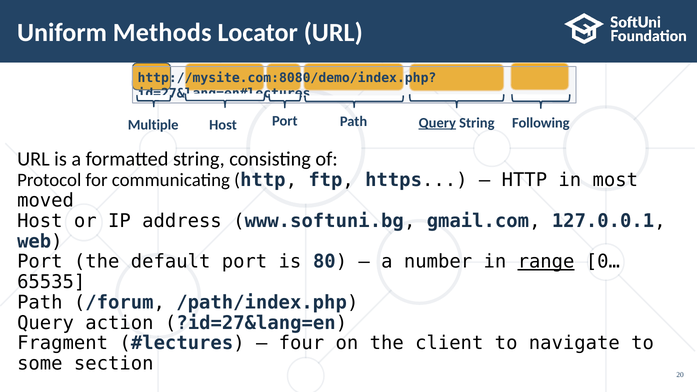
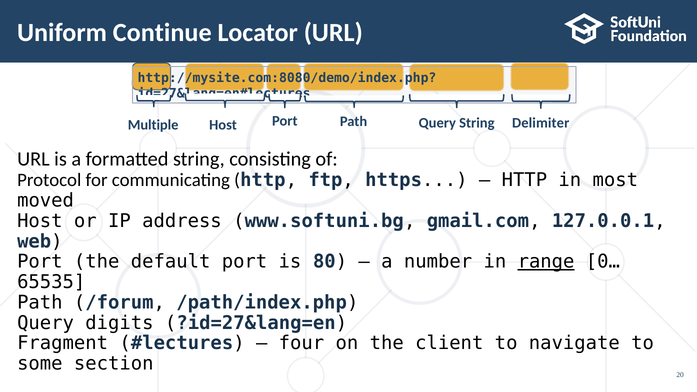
Methods: Methods -> Continue
Query at (437, 123) underline: present -> none
Following: Following -> Delimiter
action: action -> digits
